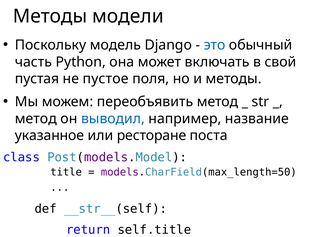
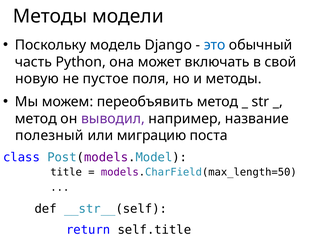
пустая: пустая -> новую
выводил colour: blue -> purple
указанное: указанное -> полезный
ресторане: ресторане -> миграцию
